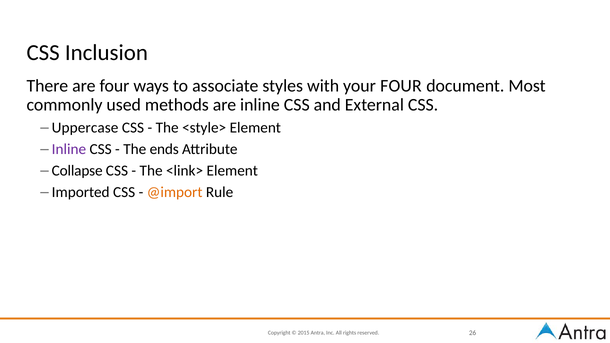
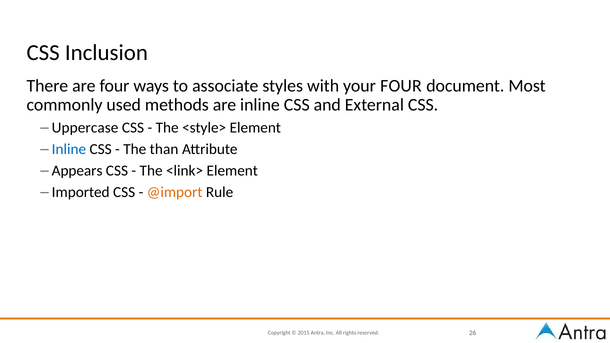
Inline at (69, 149) colour: purple -> blue
ends: ends -> than
Collapse: Collapse -> Appears
